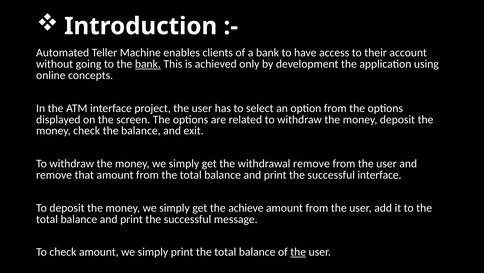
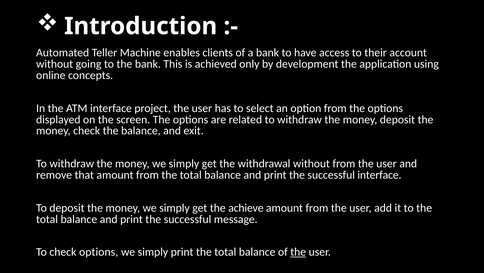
bank at (148, 64) underline: present -> none
withdrawal remove: remove -> without
check amount: amount -> options
